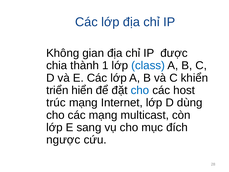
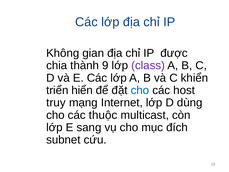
1: 1 -> 9
class colour: blue -> purple
trúc: trúc -> truy
các mạng: mạng -> thuộc
ngược: ngược -> subnet
